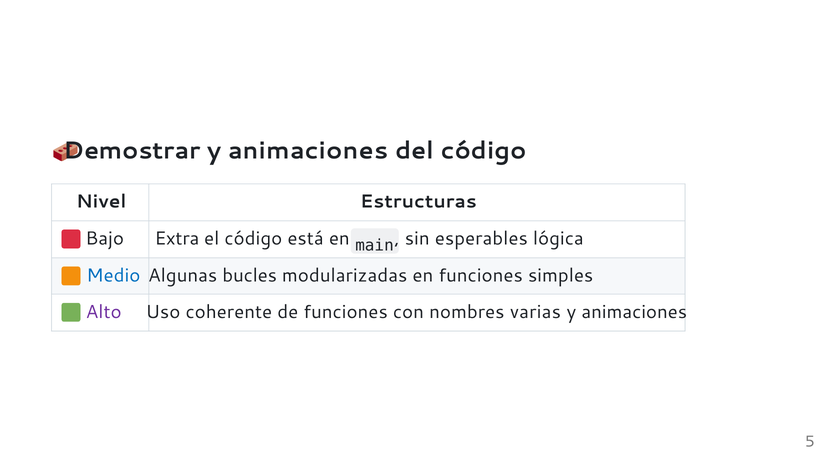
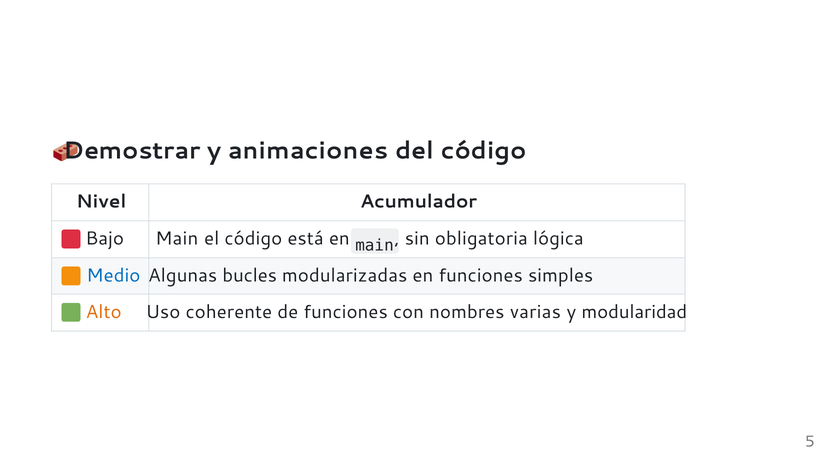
Estructuras: Estructuras -> Acumulador
Bajo Extra: Extra -> Main
esperables: esperables -> obligatoria
Alto colour: purple -> orange
animaciones at (634, 312): animaciones -> modularidad
